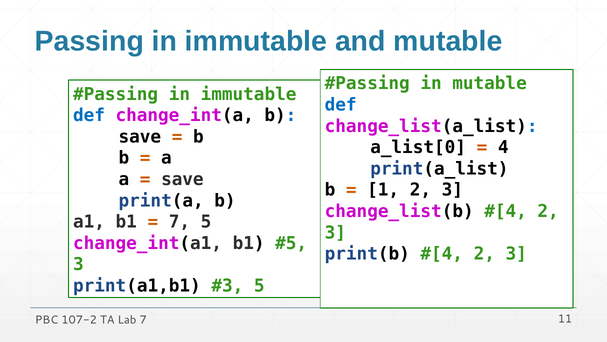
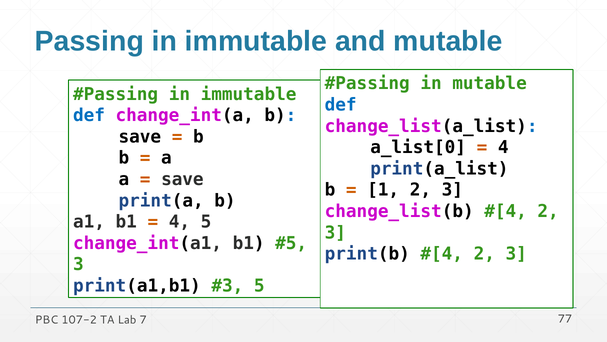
7 at (179, 222): 7 -> 4
11: 11 -> 77
